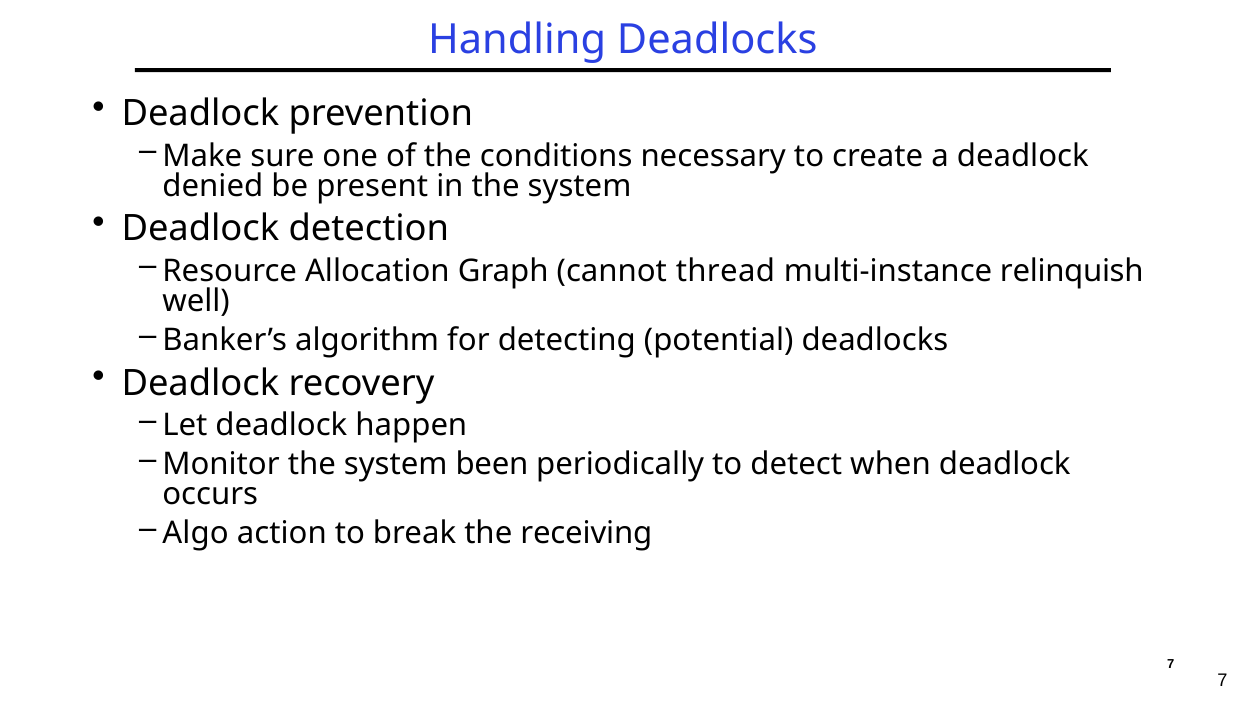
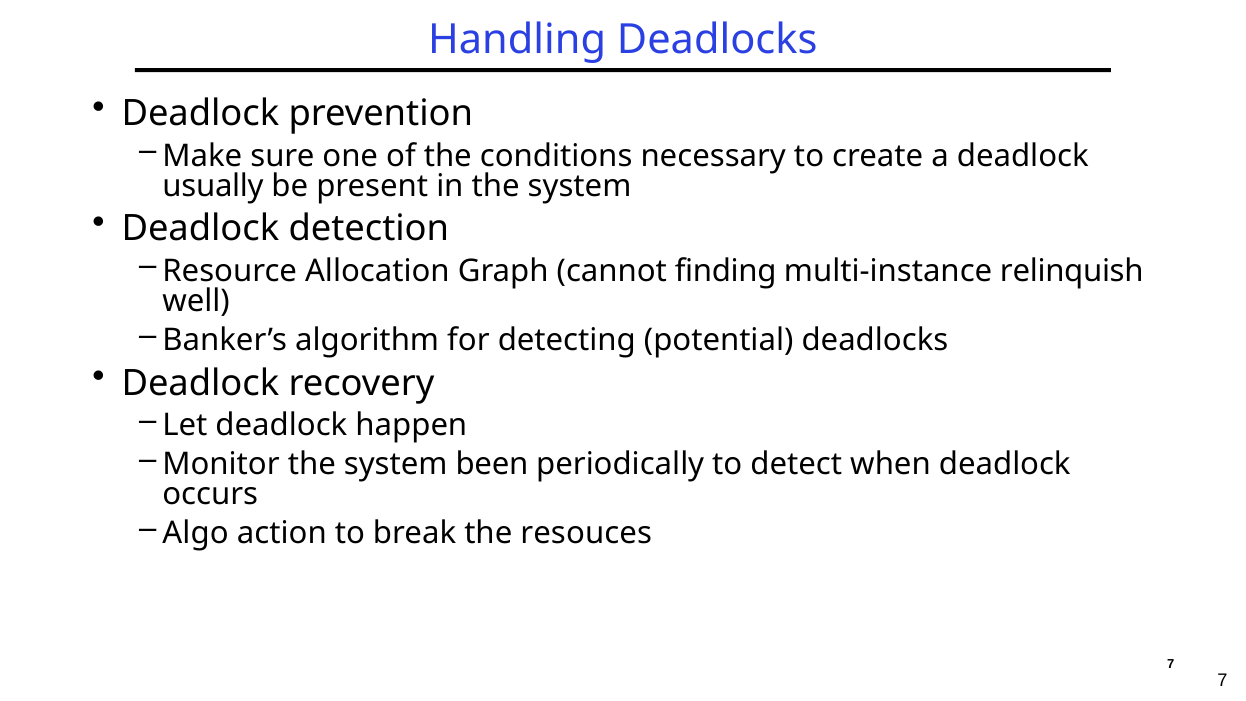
denied: denied -> usually
thread: thread -> finding
receiving: receiving -> resouces
